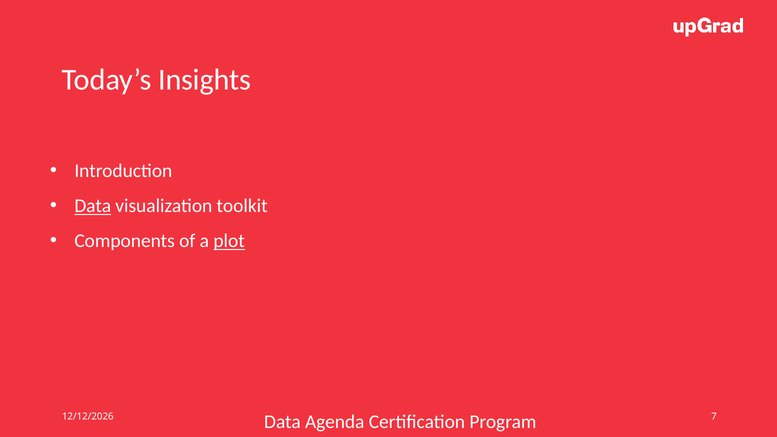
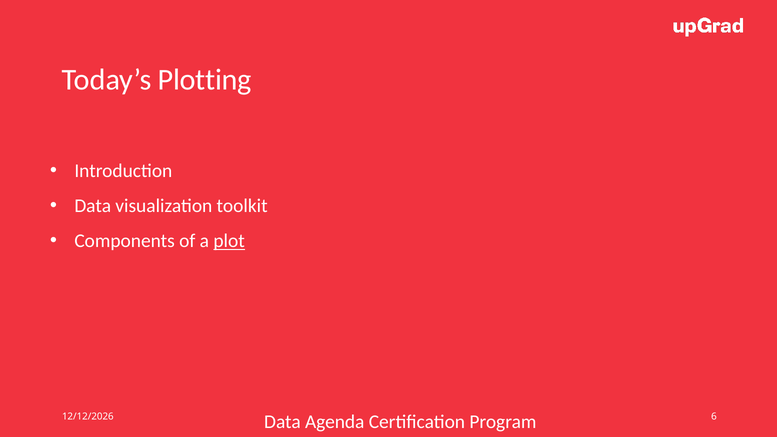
Insights: Insights -> Plotting
Data at (93, 206) underline: present -> none
7: 7 -> 6
